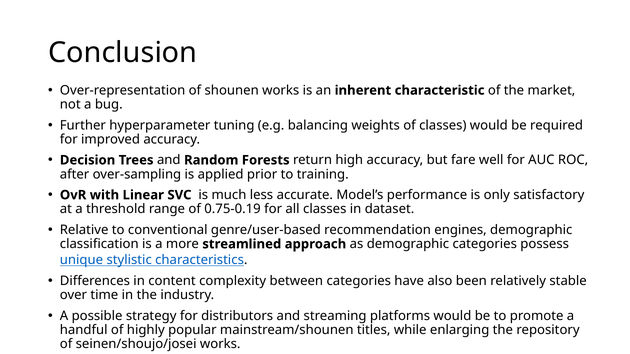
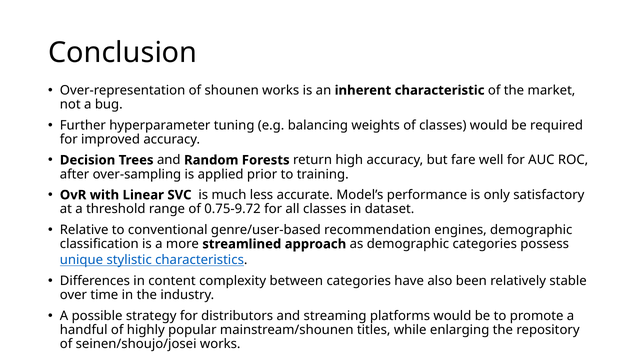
0.75-0.19: 0.75-0.19 -> 0.75-9.72
